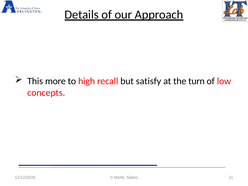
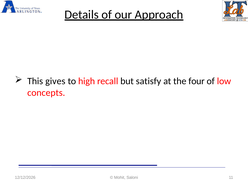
more: more -> gives
turn: turn -> four
